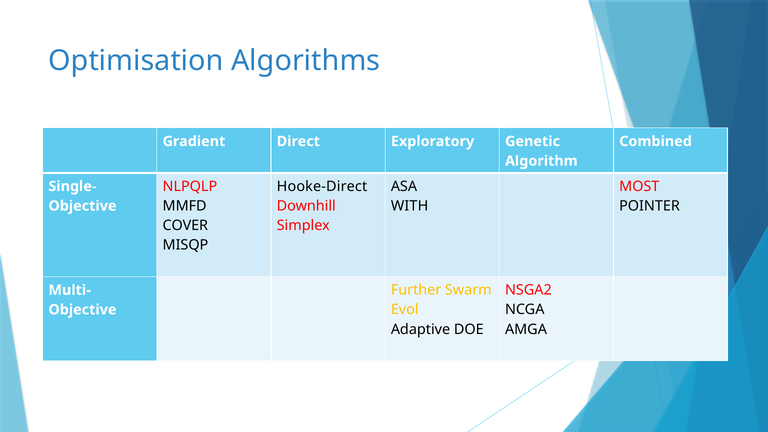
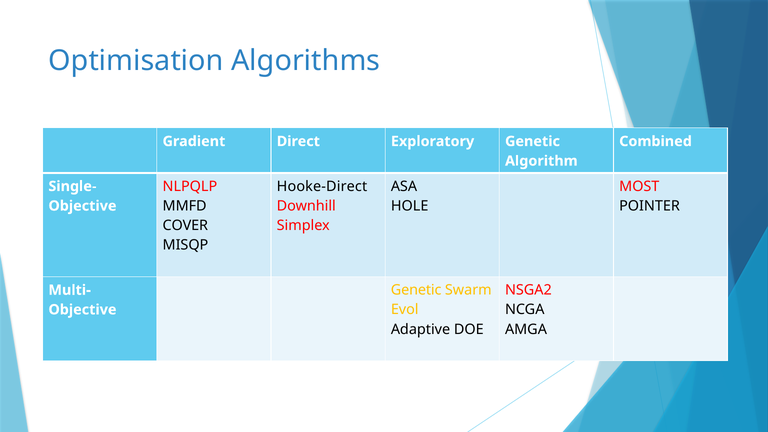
WITH: WITH -> HOLE
Further at (416, 290): Further -> Genetic
